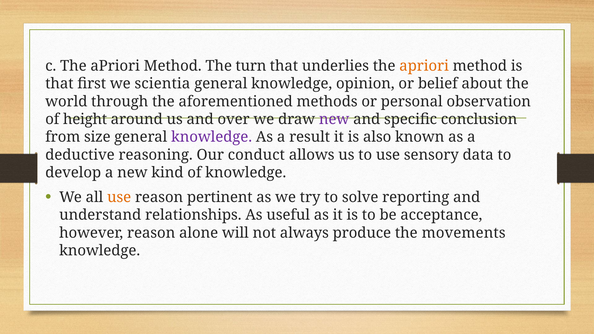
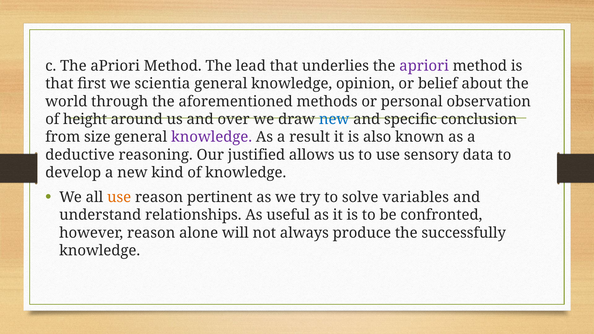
turn: turn -> lead
apriori at (424, 66) colour: orange -> purple
new at (334, 119) colour: purple -> blue
conduct: conduct -> justified
reporting: reporting -> variables
acceptance: acceptance -> confronted
movements: movements -> successfully
